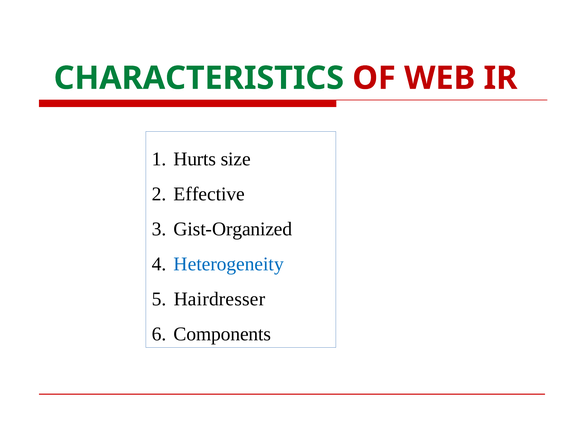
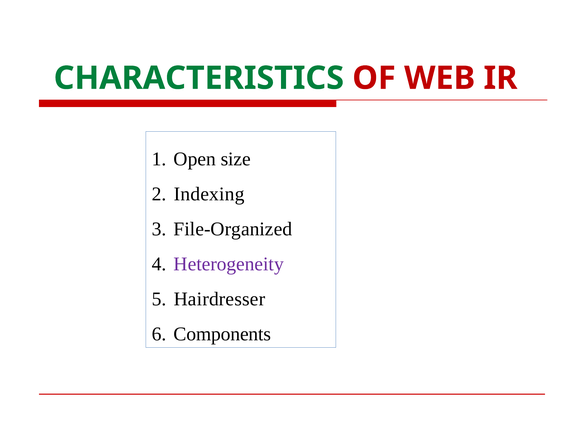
Hurts: Hurts -> Open
Effective: Effective -> Indexing
Gist-Organized: Gist-Organized -> File-Organized
Heterogeneity colour: blue -> purple
